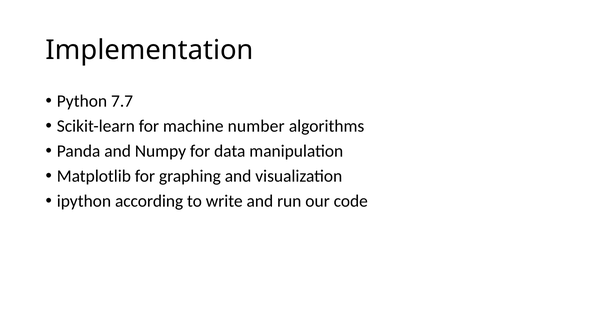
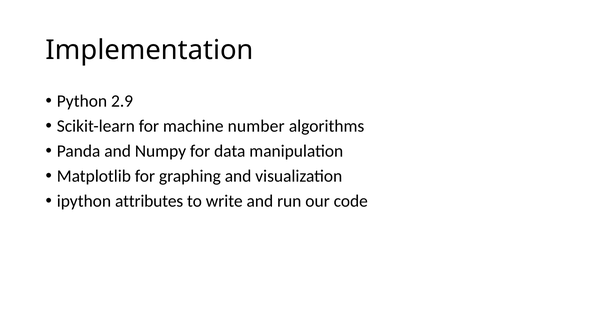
7.7: 7.7 -> 2.9
according: according -> attributes
